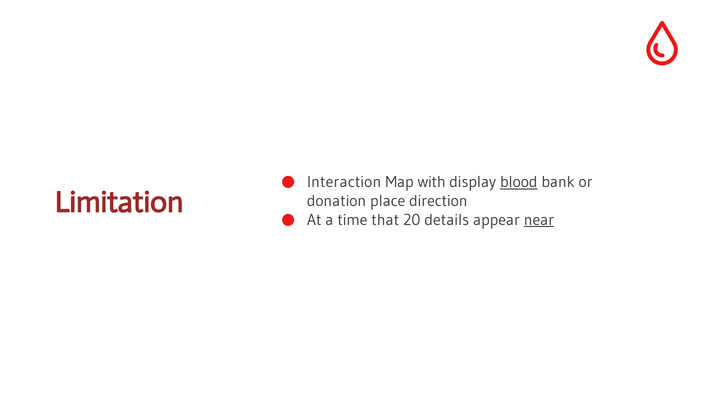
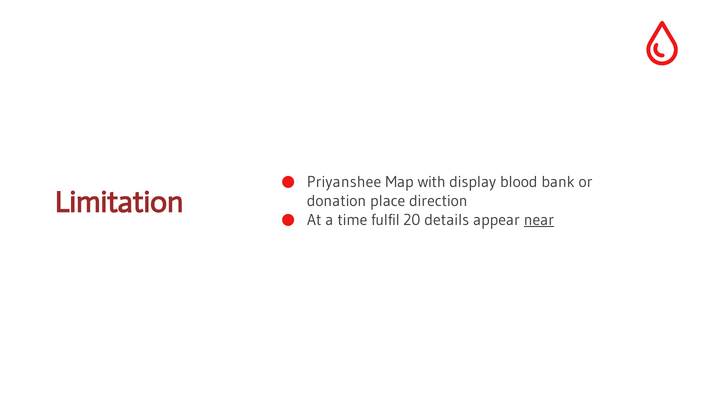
Interaction: Interaction -> Priyanshee
blood underline: present -> none
that: that -> fulfil
